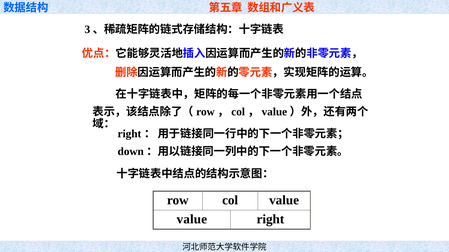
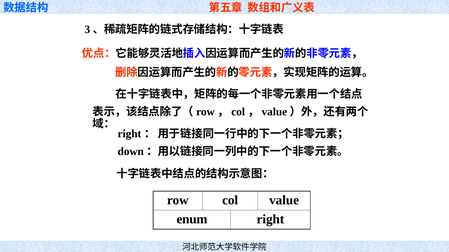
value at (192, 220): value -> enum
